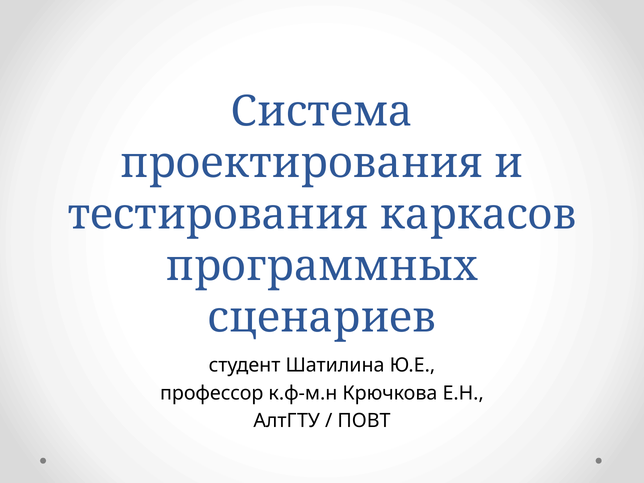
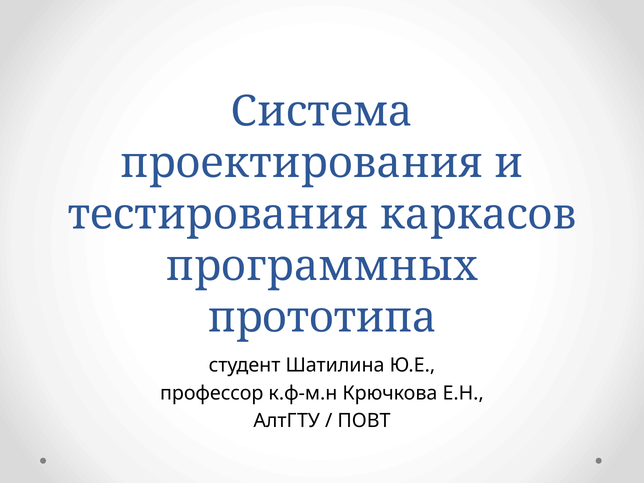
сценариев: сценариев -> прототипа
